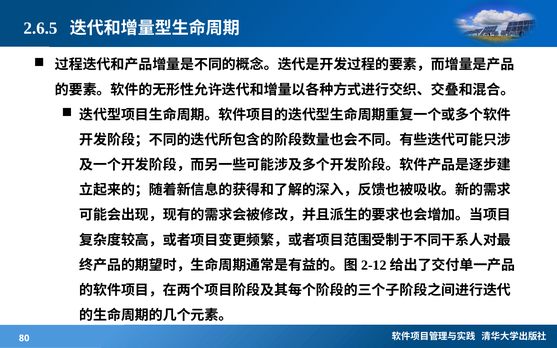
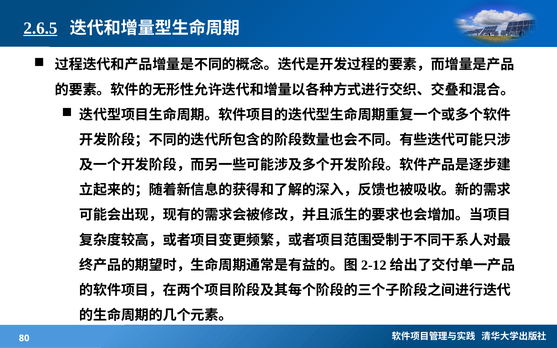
2.6.5 underline: none -> present
